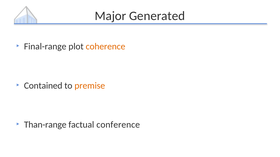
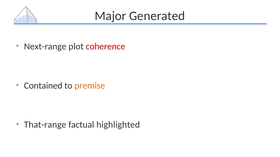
Final-range: Final-range -> Next-range
coherence colour: orange -> red
Than-range: Than-range -> That-range
conference: conference -> highlighted
